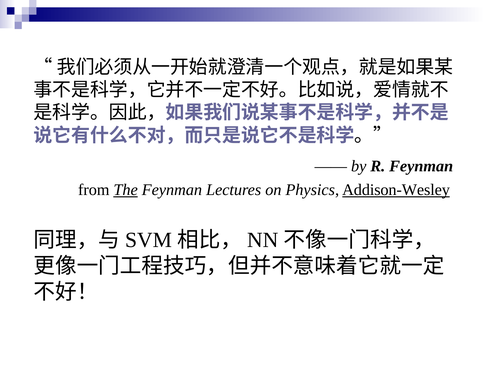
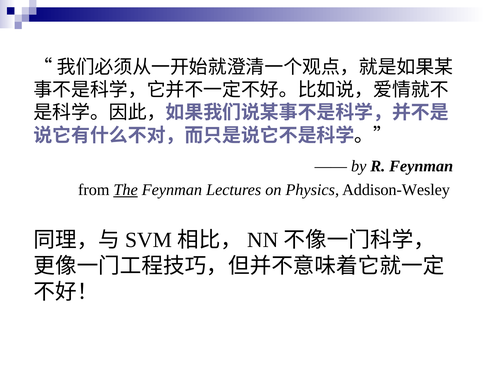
Addison-Wesley underline: present -> none
